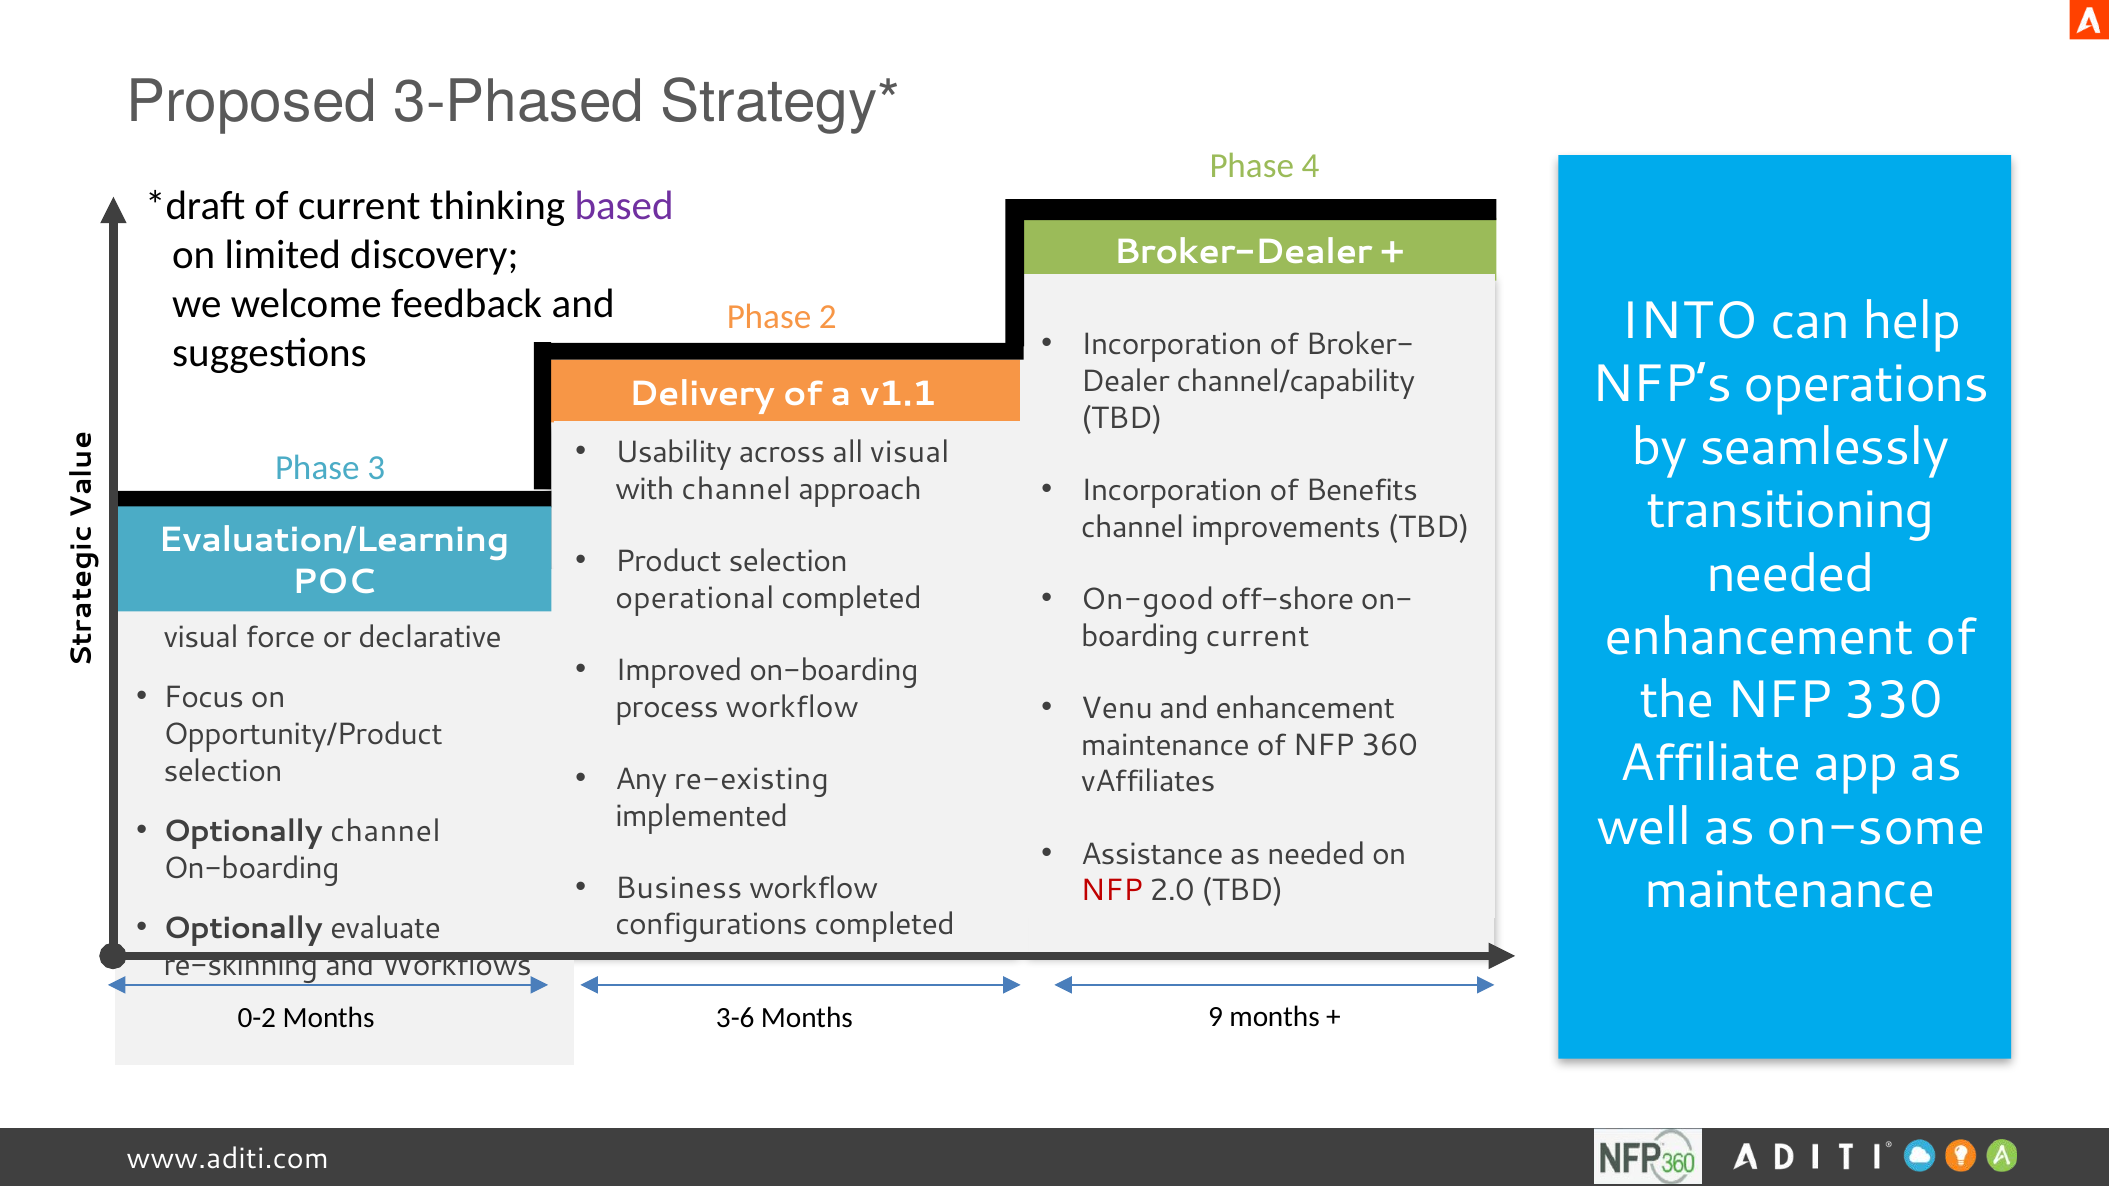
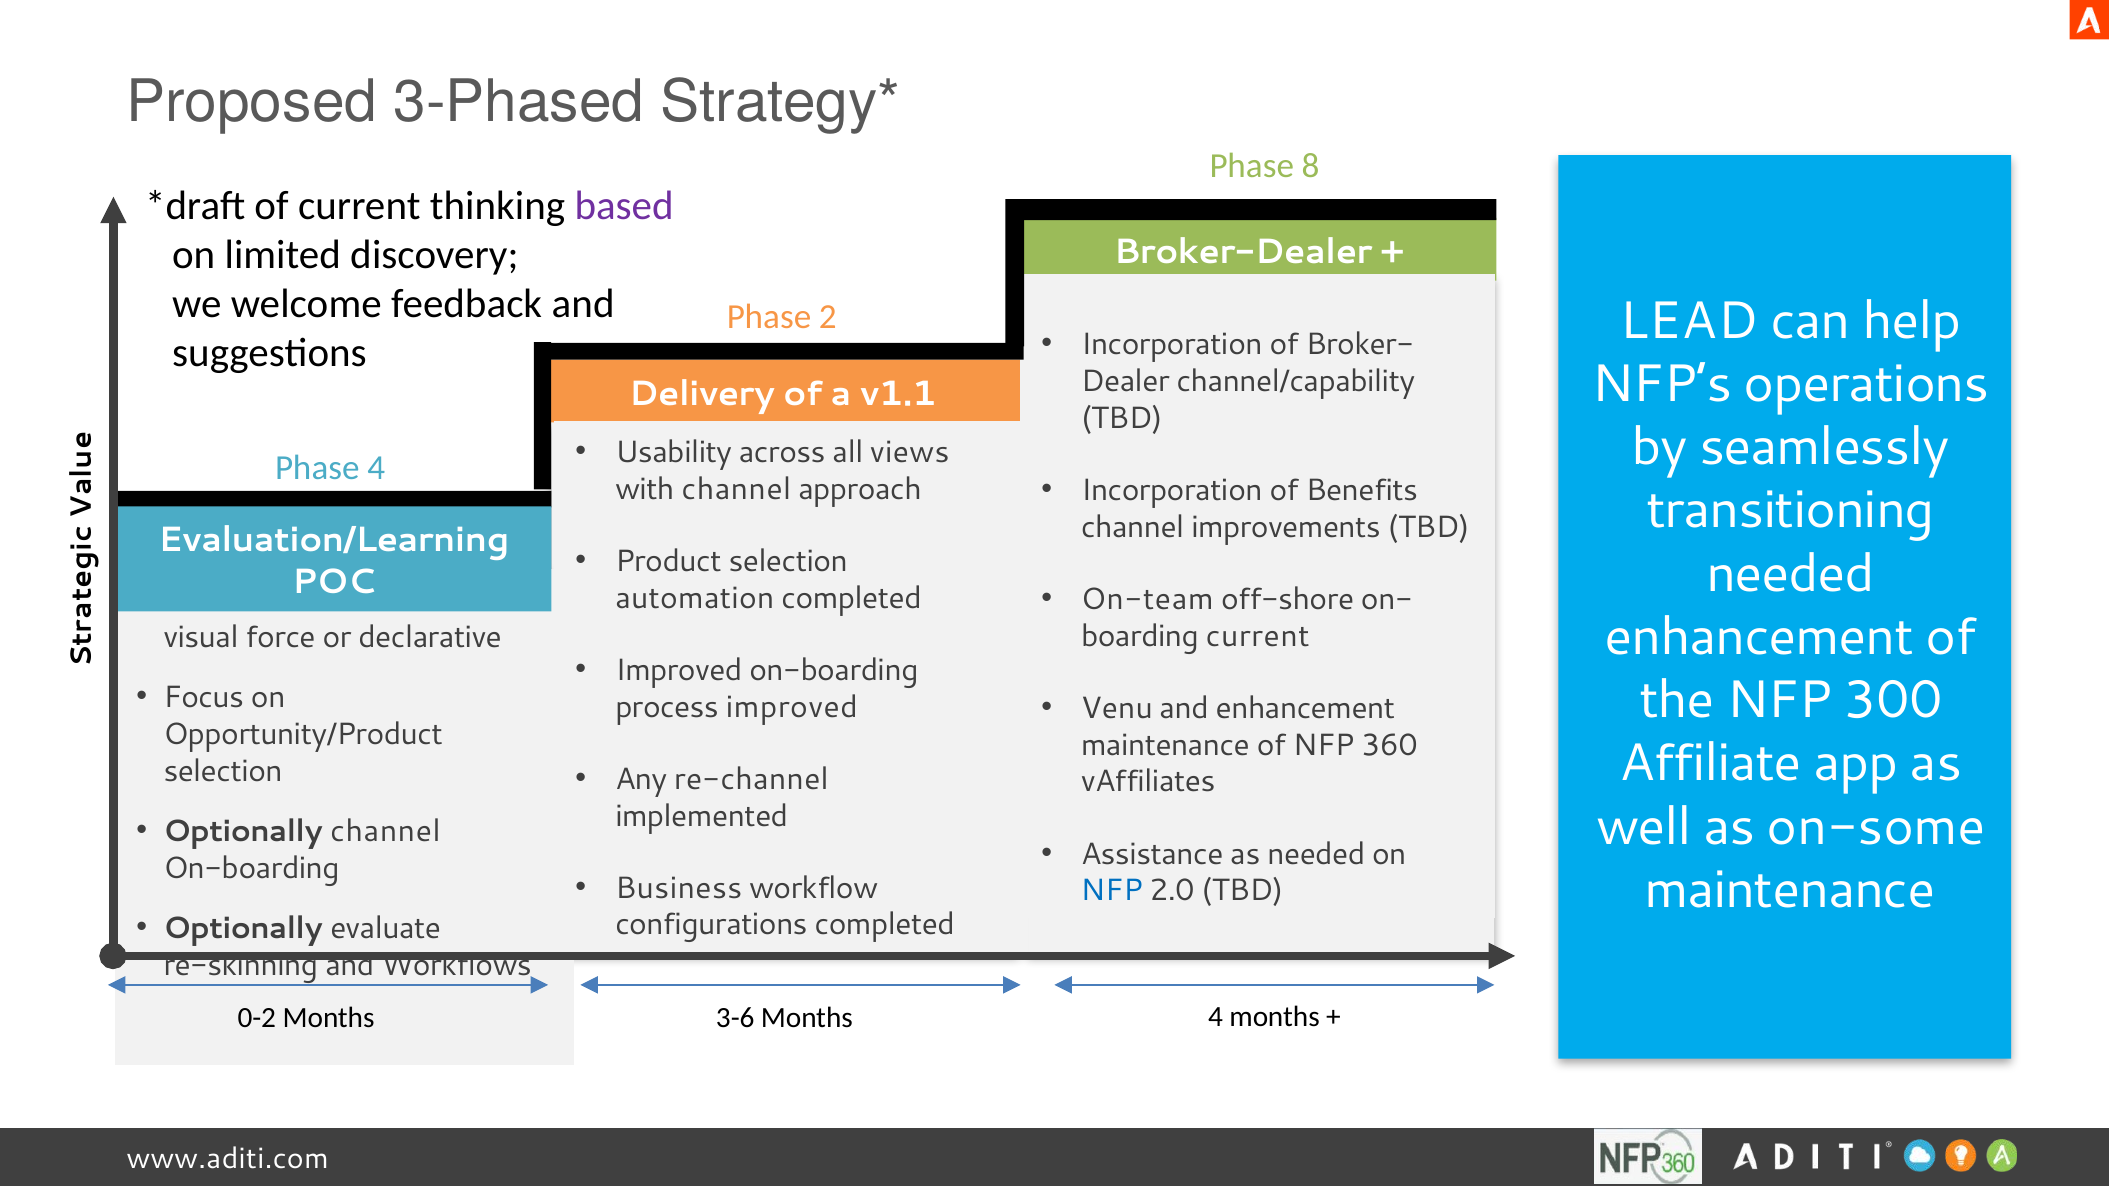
4: 4 -> 8
INTO: INTO -> LEAD
all visual: visual -> views
Phase 3: 3 -> 4
On-good: On-good -> On-team
operational: operational -> automation
330: 330 -> 300
process workflow: workflow -> improved
re-existing: re-existing -> re-channel
NFP at (1112, 891) colour: red -> blue
Months 9: 9 -> 4
